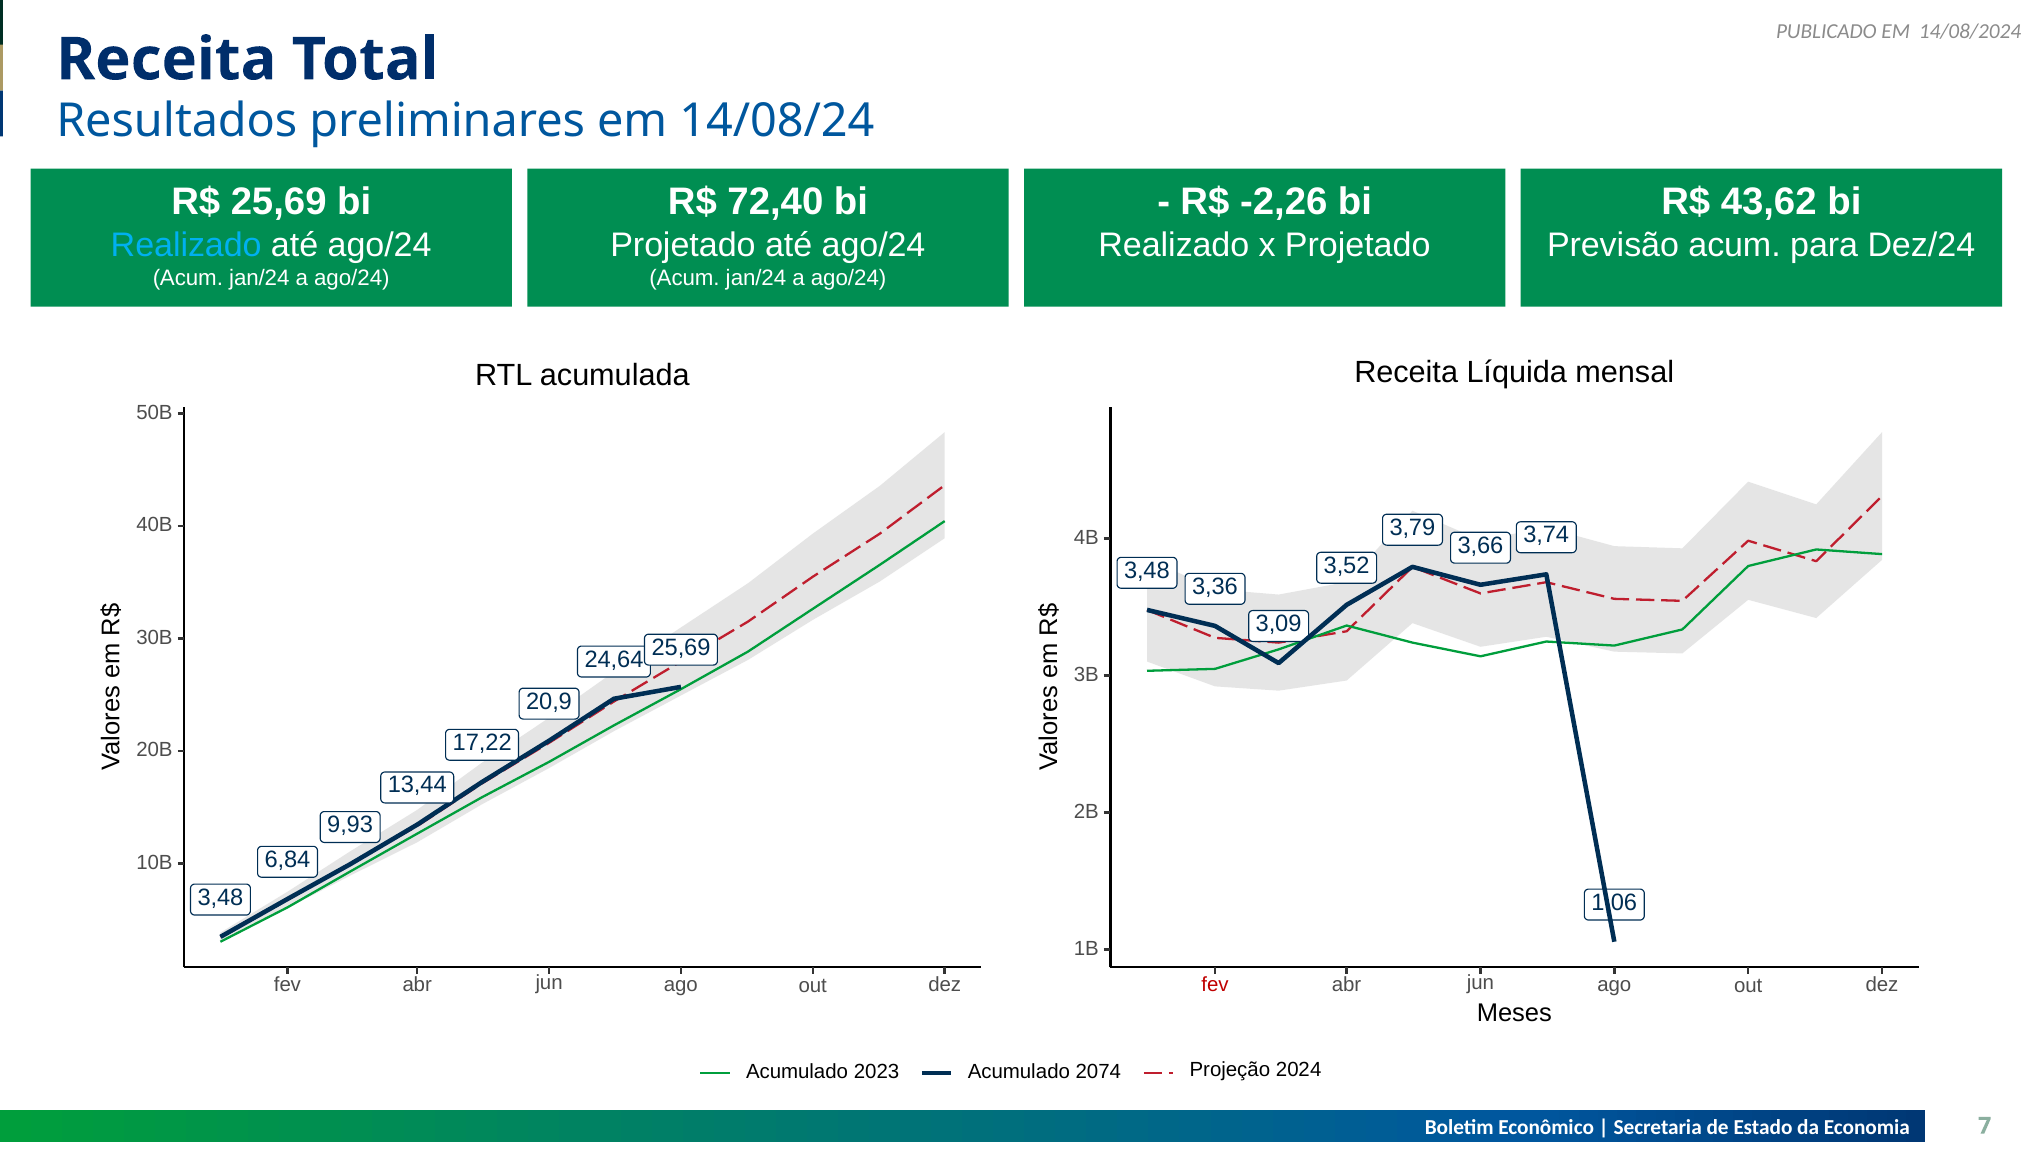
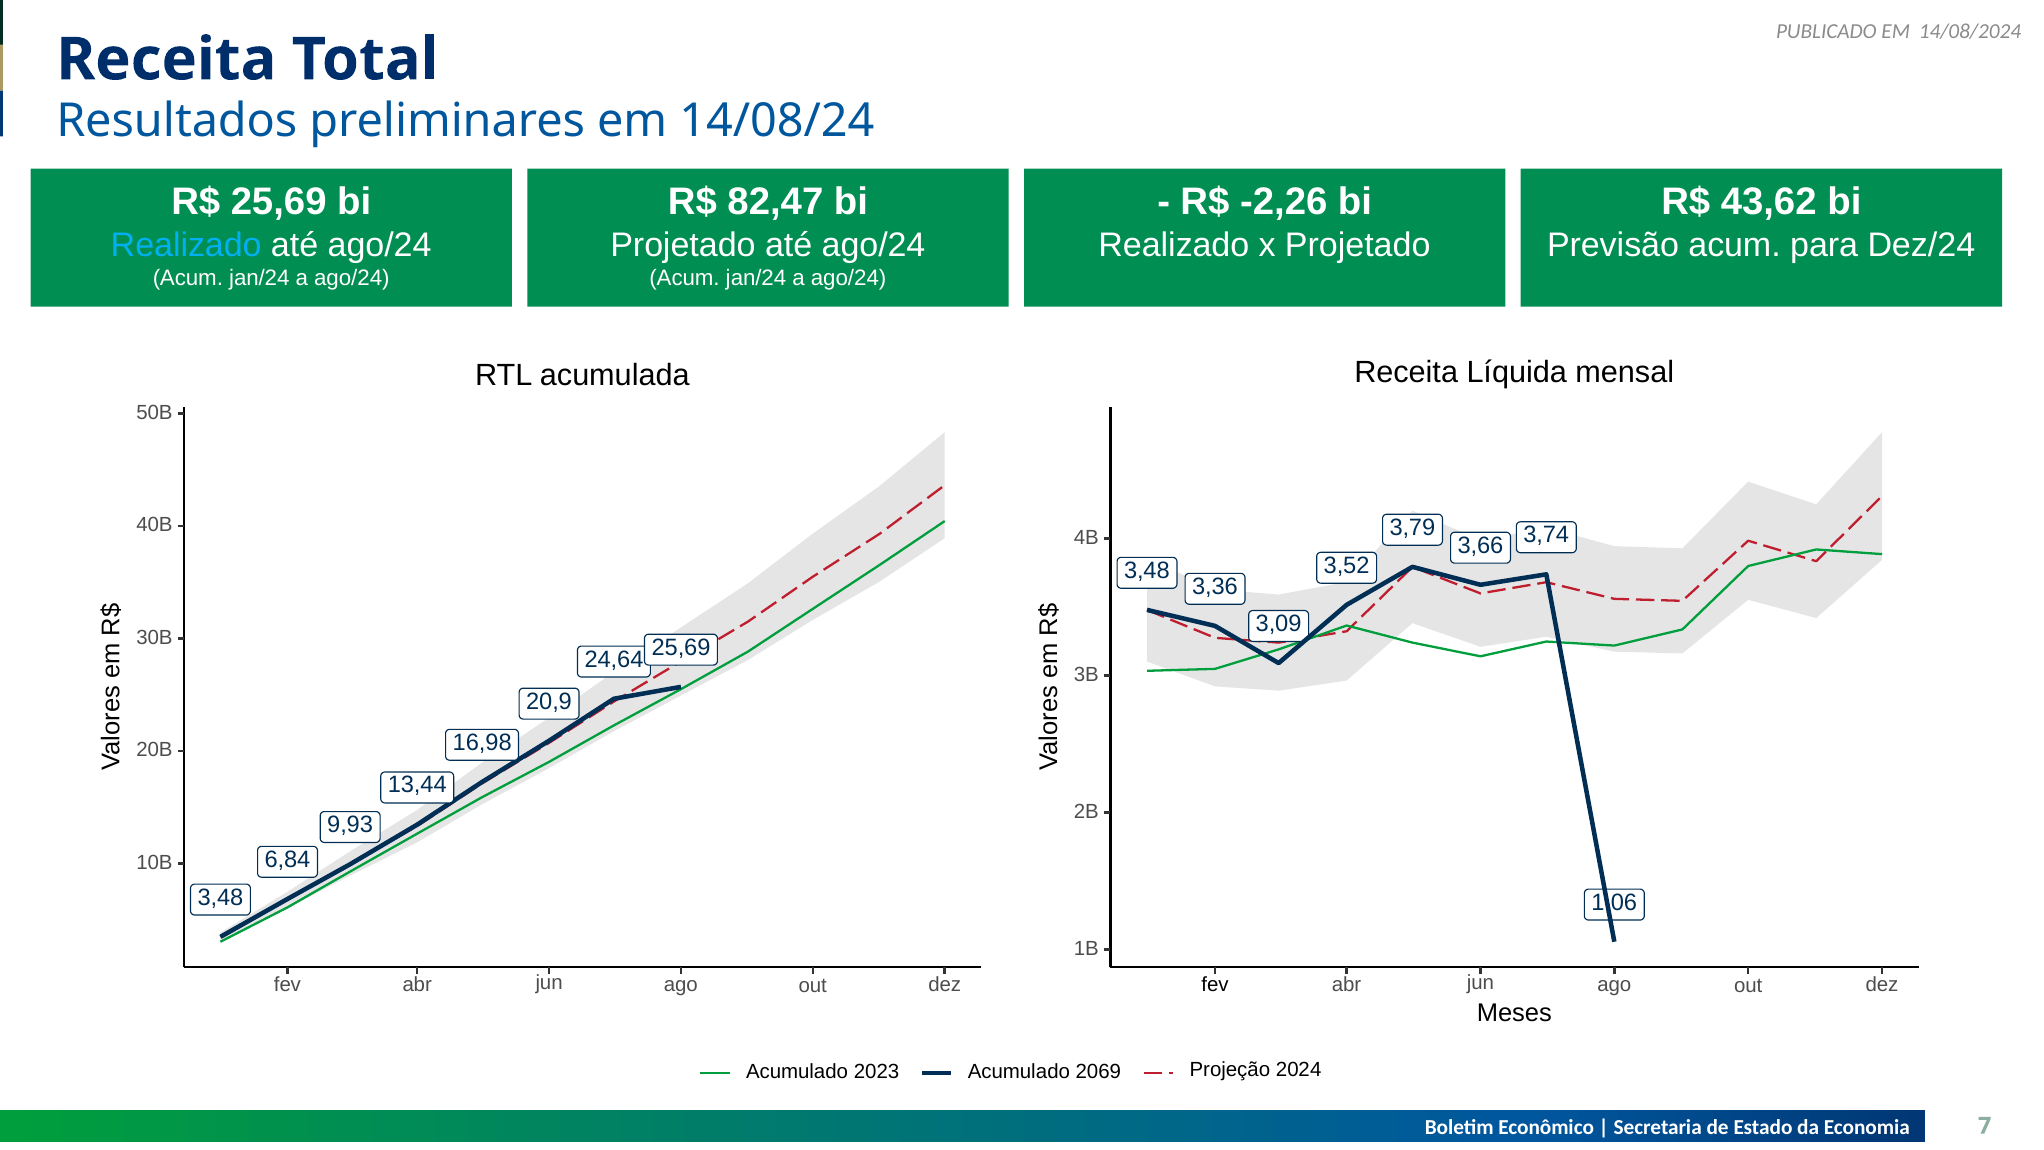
72,40: 72,40 -> 82,47
17,22: 17,22 -> 16,98
fev at (1215, 985) colour: red -> black
2074: 2074 -> 2069
